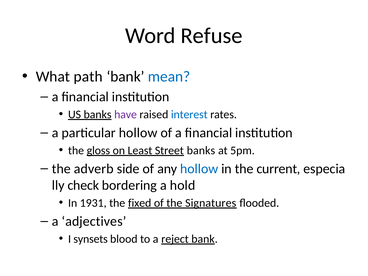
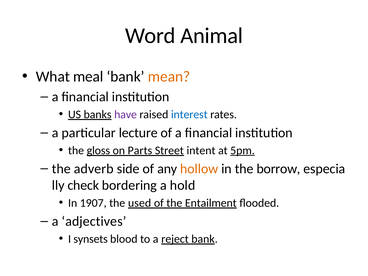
Refuse: Refuse -> Animal
path: path -> meal
mean colour: blue -> orange
particular hollow: hollow -> lecture
Least: Least -> Parts
Street banks: banks -> intent
5pm underline: none -> present
hollow at (199, 169) colour: blue -> orange
current: current -> borrow
1931: 1931 -> 1907
fixed: fixed -> used
Signatures: Signatures -> Entailment
